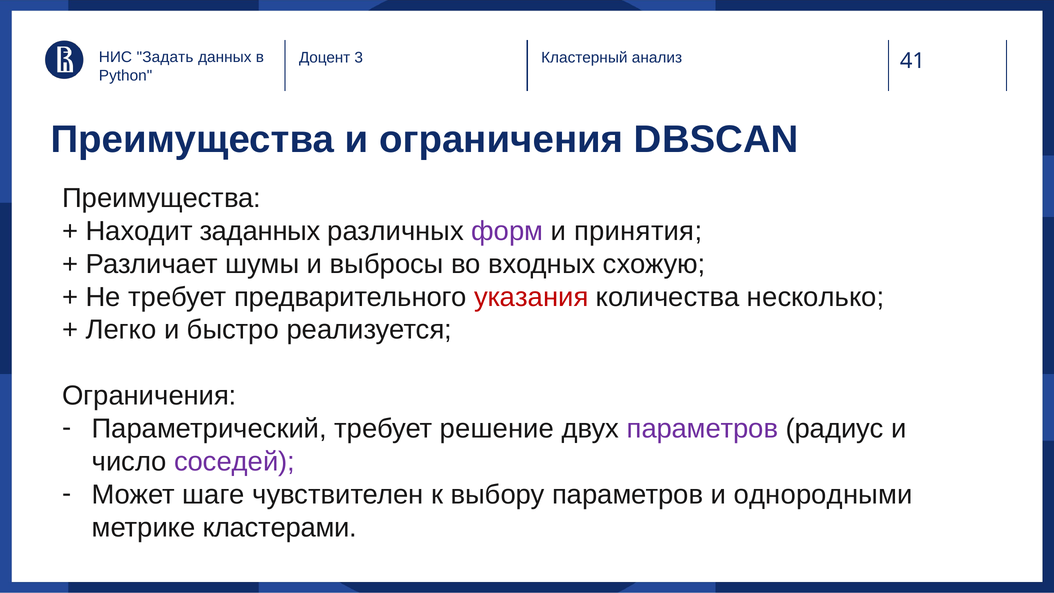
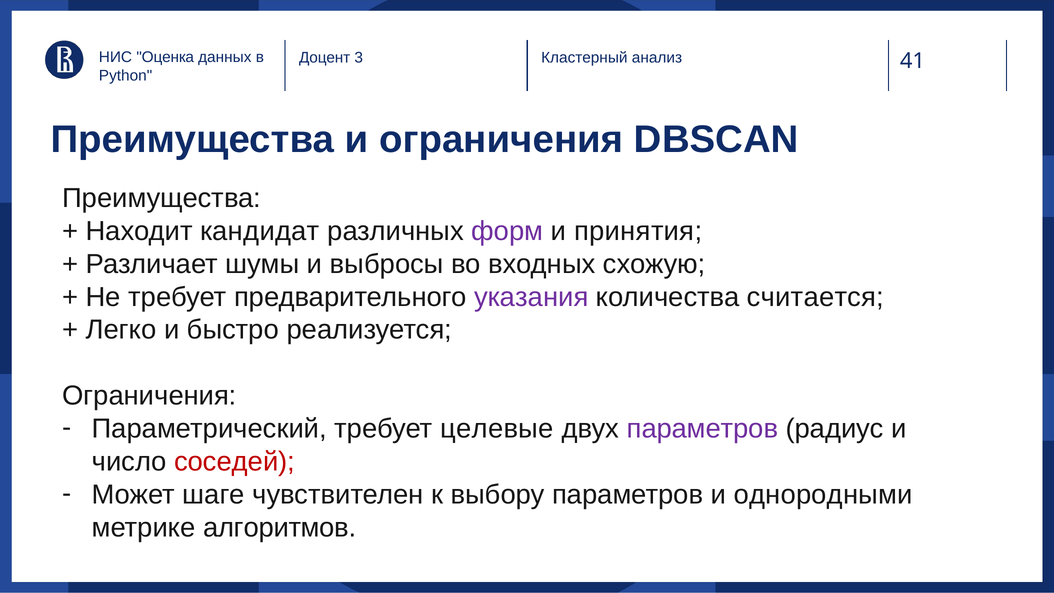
Задать: Задать -> Оценка
заданных: заданных -> кандидат
указания colour: red -> purple
несколько: несколько -> считается
решение: решение -> целевые
соседей colour: purple -> red
кластерами: кластерами -> алгоритмов
